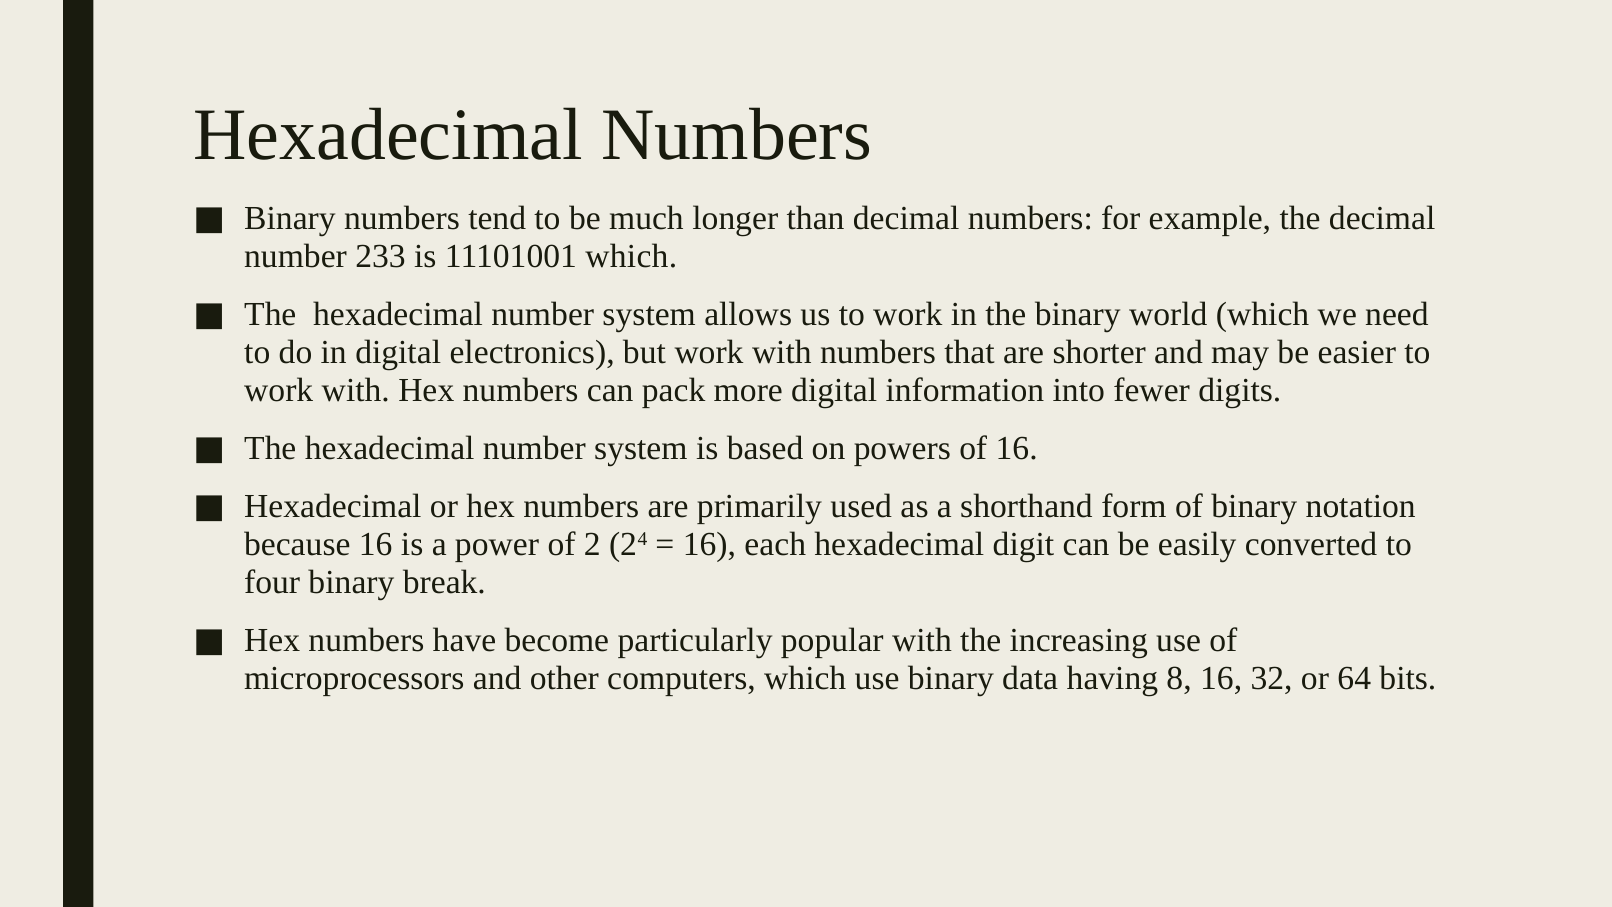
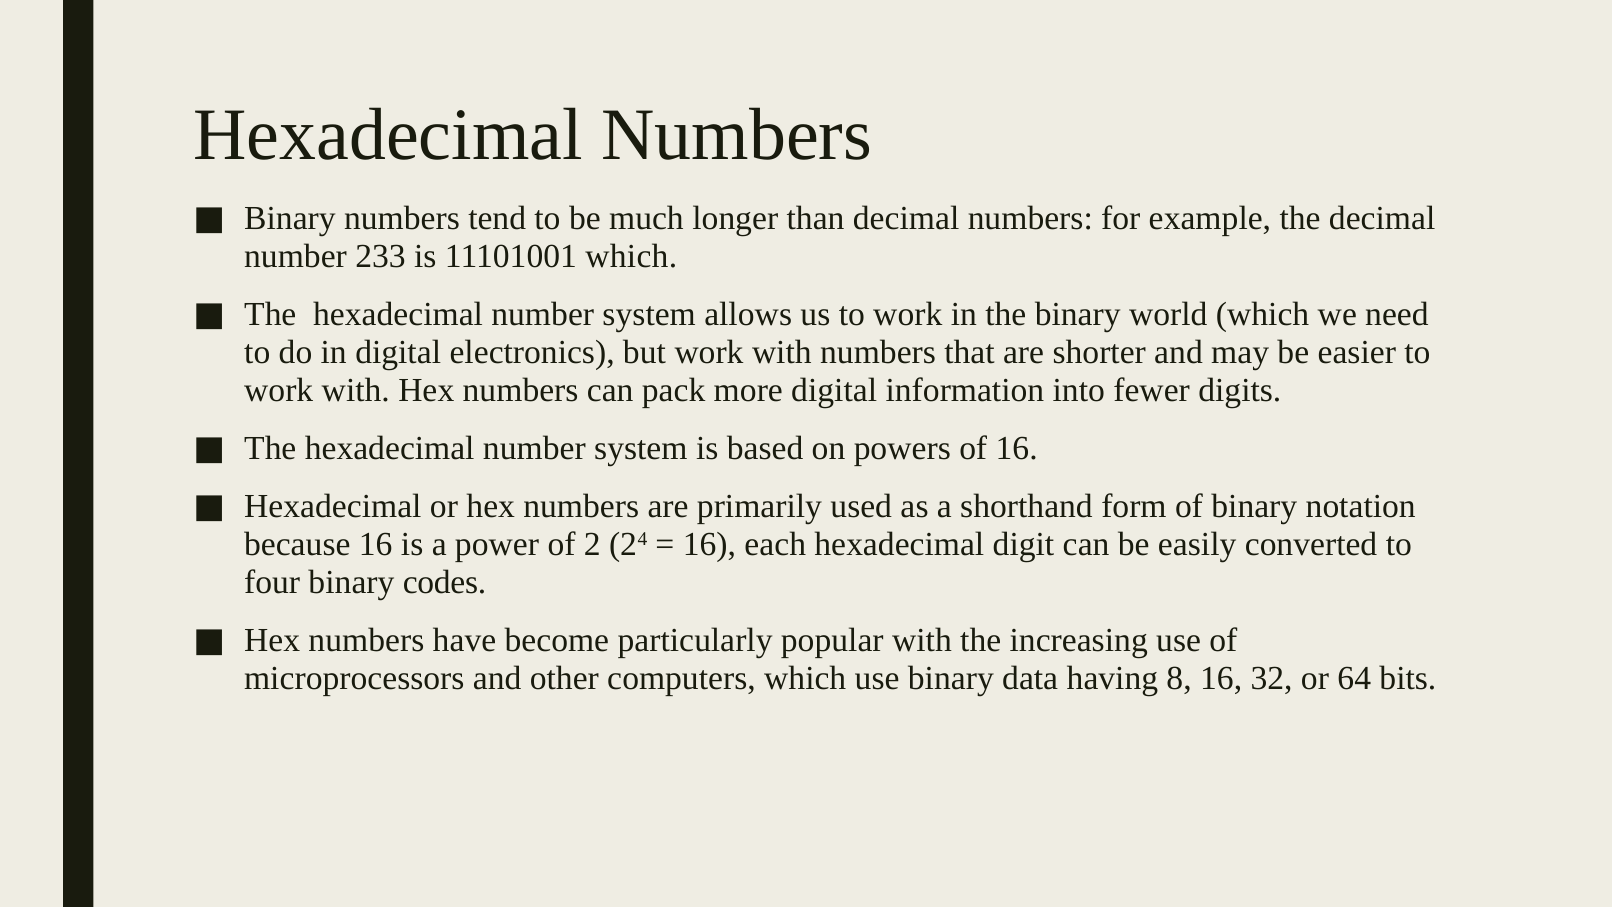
break: break -> codes
